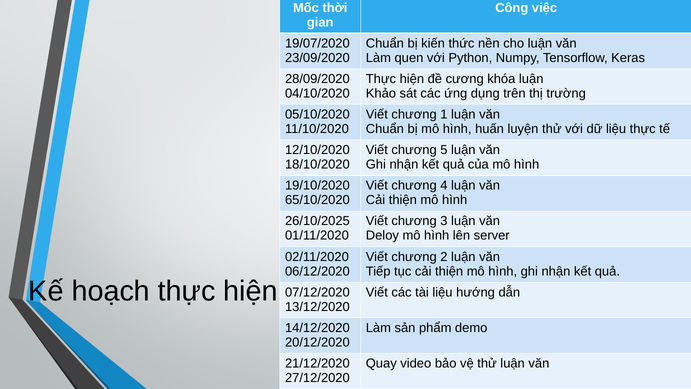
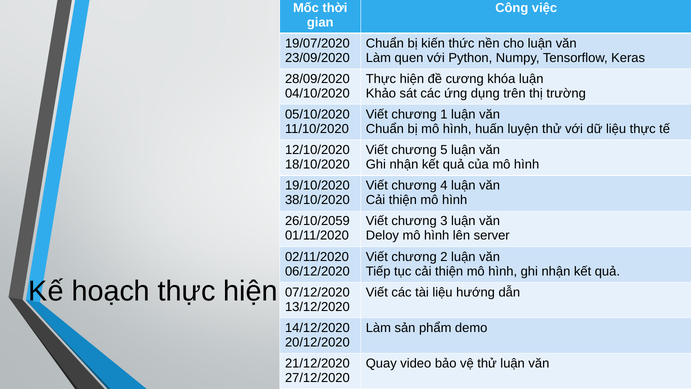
65/10/2020: 65/10/2020 -> 38/10/2020
26/10/2025: 26/10/2025 -> 26/10/2059
